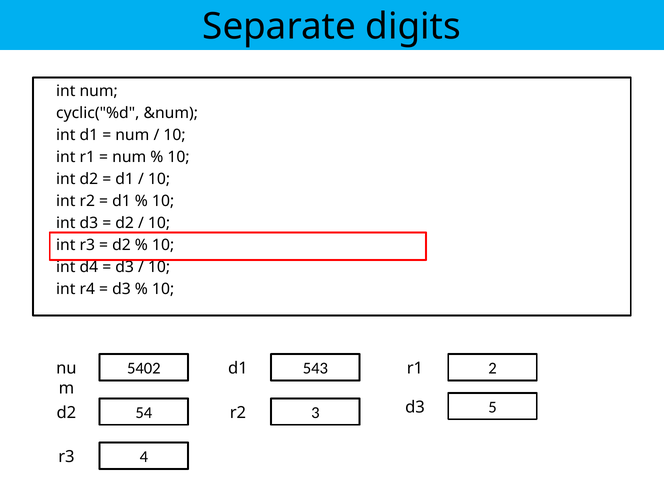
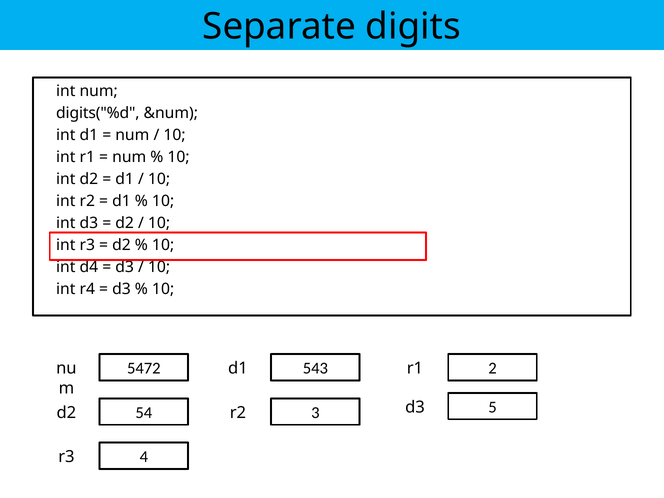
cyclic("%d: cyclic("%d -> digits("%d
5402: 5402 -> 5472
